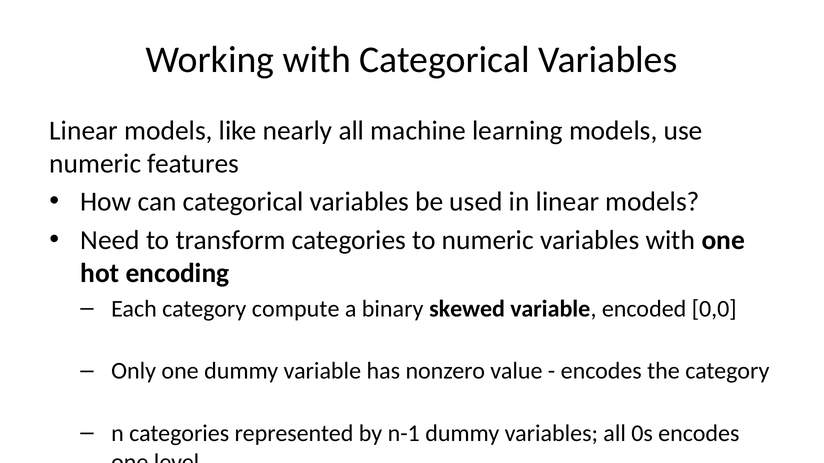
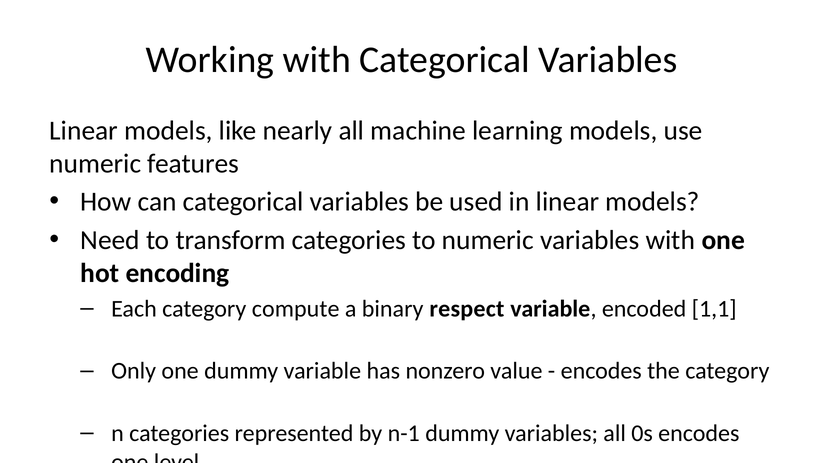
skewed: skewed -> respect
0,0: 0,0 -> 1,1
